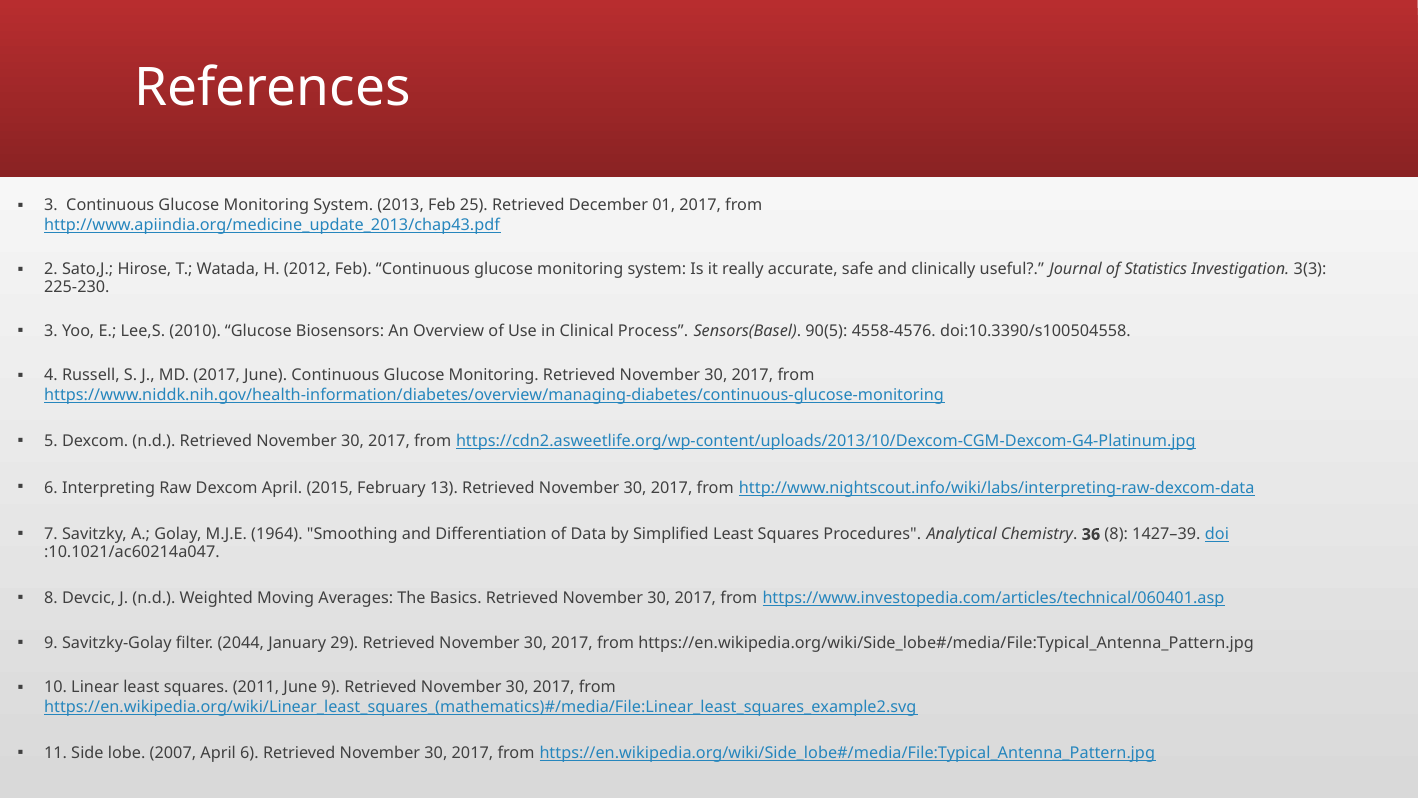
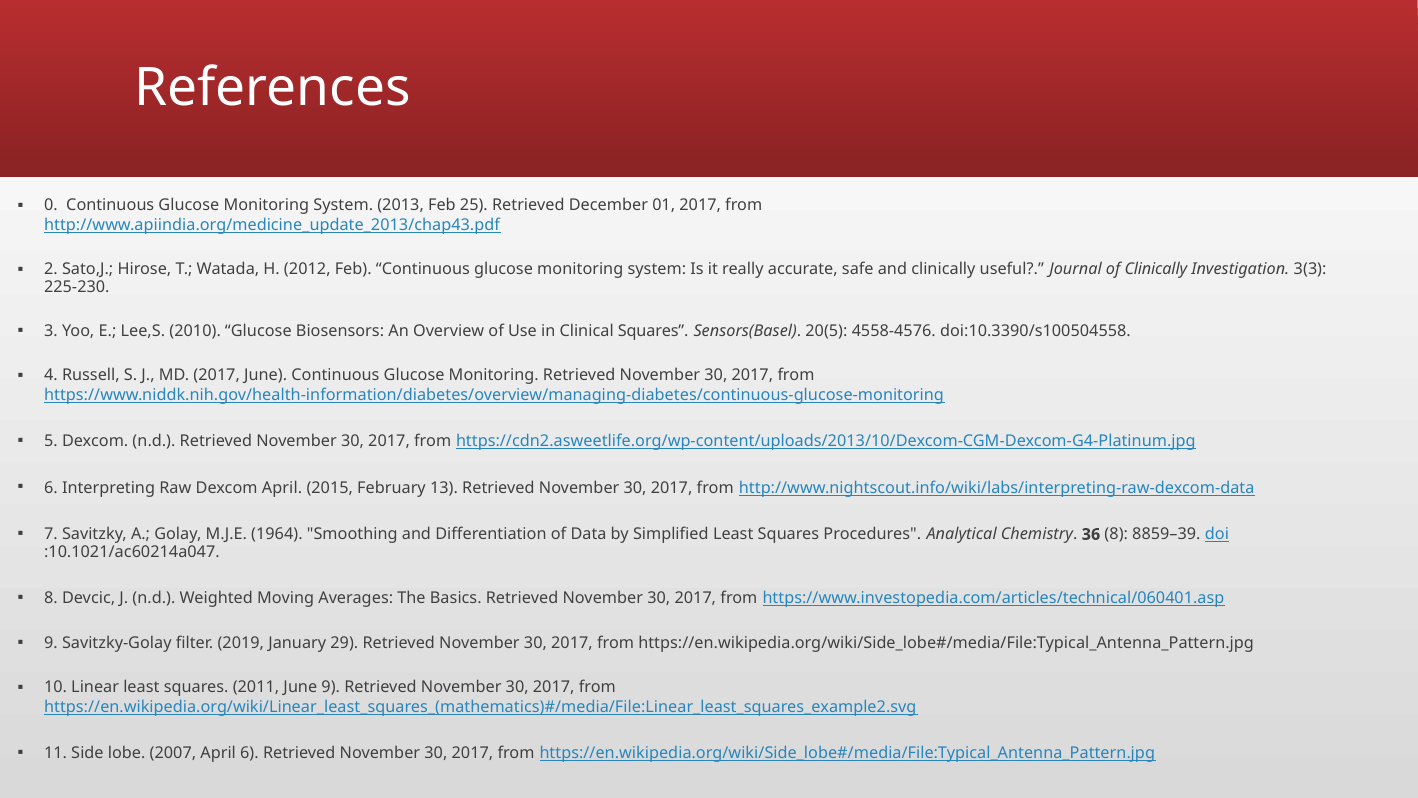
3 at (51, 205): 3 -> 0
of Statistics: Statistics -> Clinically
Clinical Process: Process -> Squares
90(5: 90(5 -> 20(5
1427–39: 1427–39 -> 8859–39
2044: 2044 -> 2019
